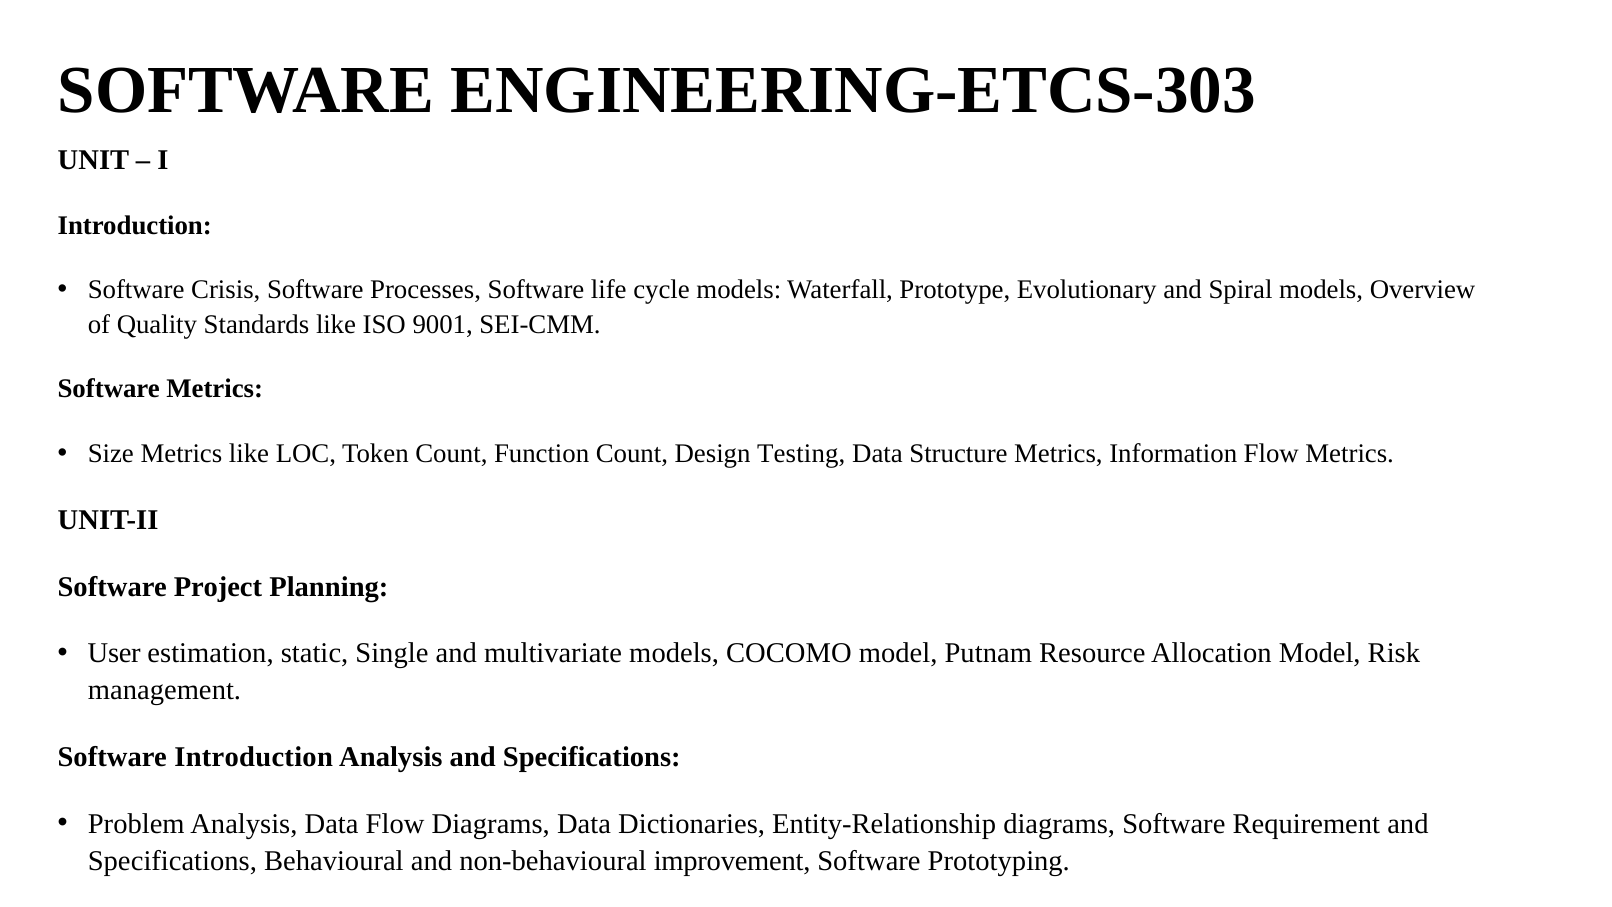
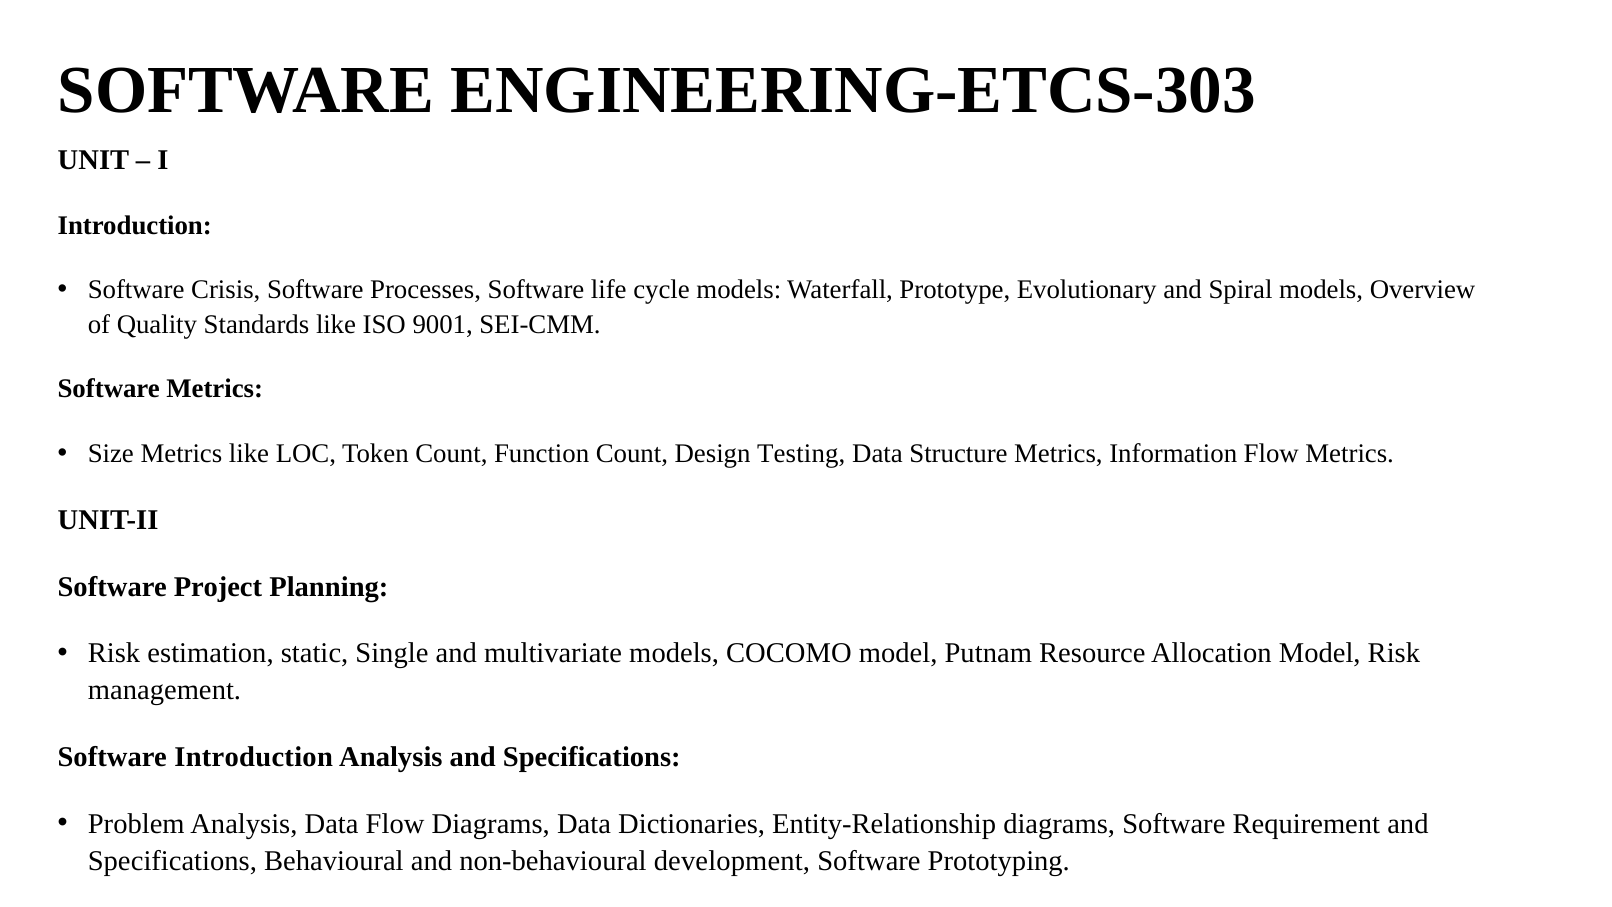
User at (114, 653): User -> Risk
improvement: improvement -> development
